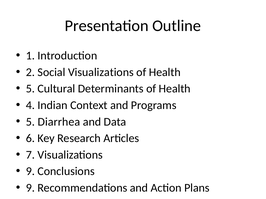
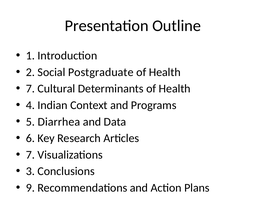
Social Visualizations: Visualizations -> Postgraduate
5 at (30, 89): 5 -> 7
9 at (30, 172): 9 -> 3
